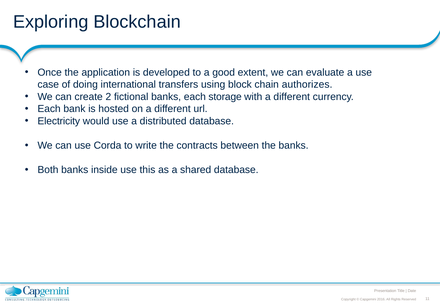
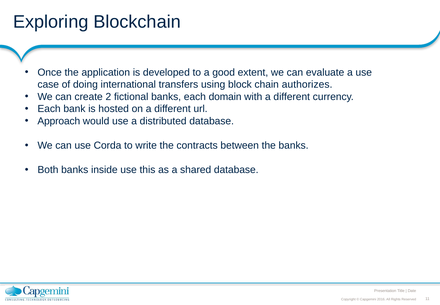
storage: storage -> domain
Electricity: Electricity -> Approach
